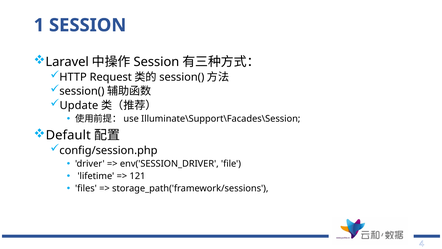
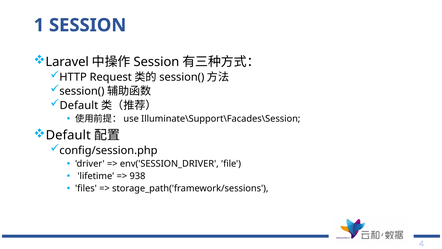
Update at (79, 105): Update -> Default
121: 121 -> 938
